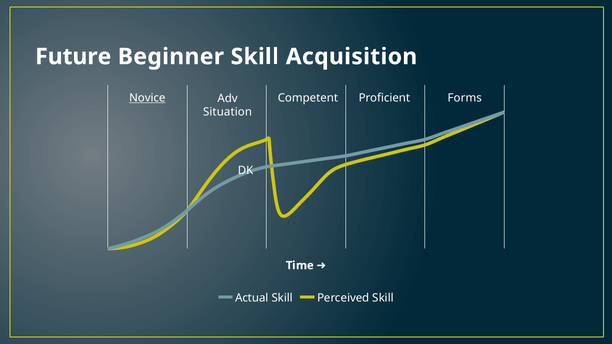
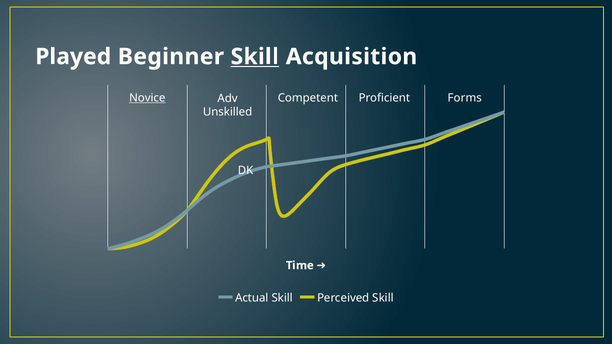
Future: Future -> Played
Skill at (255, 57) underline: none -> present
Situation: Situation -> Unskilled
